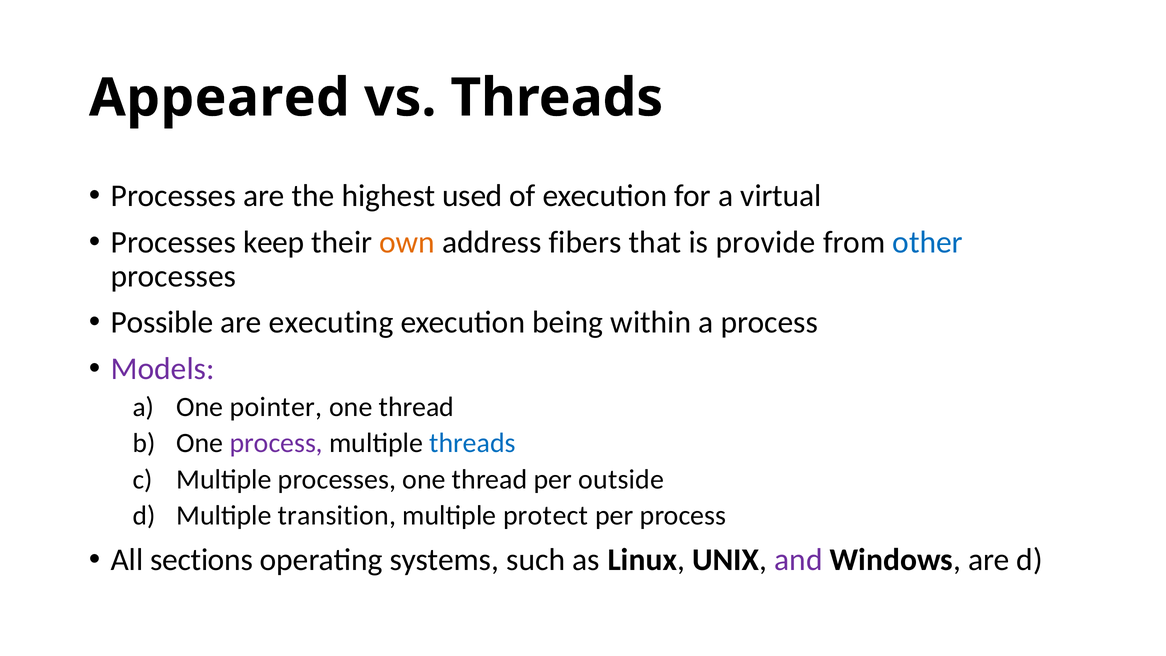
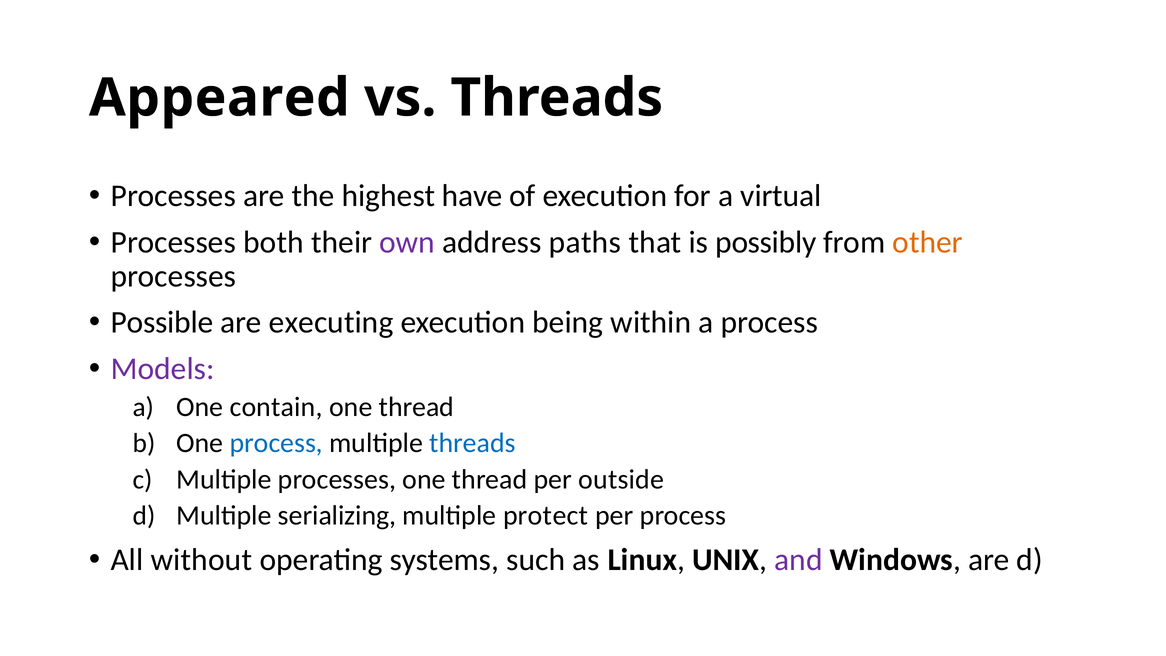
used: used -> have
keep: keep -> both
own colour: orange -> purple
fibers: fibers -> paths
provide: provide -> possibly
other colour: blue -> orange
pointer: pointer -> contain
process at (276, 443) colour: purple -> blue
transition: transition -> serializing
sections: sections -> without
